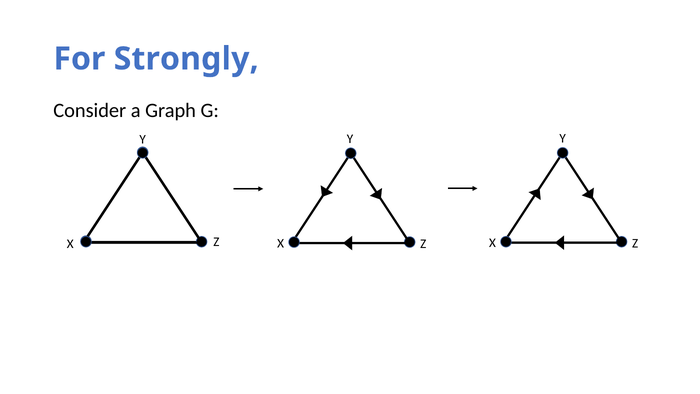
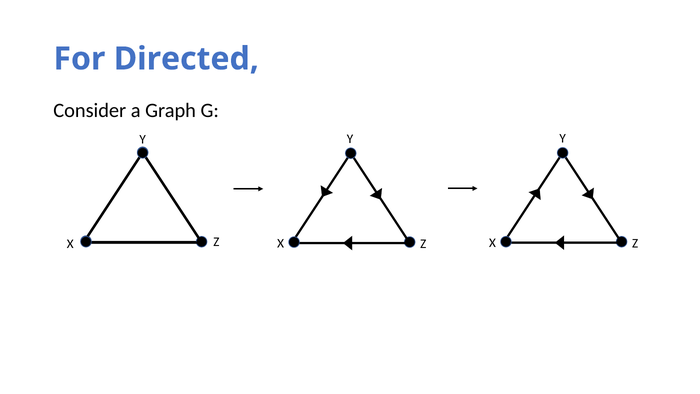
Strongly: Strongly -> Directed
